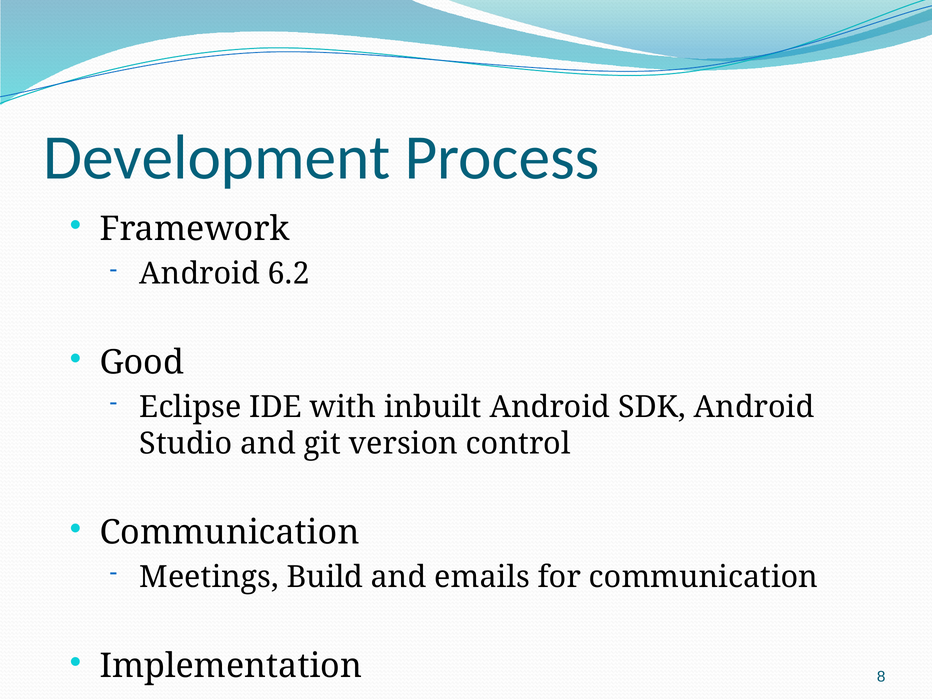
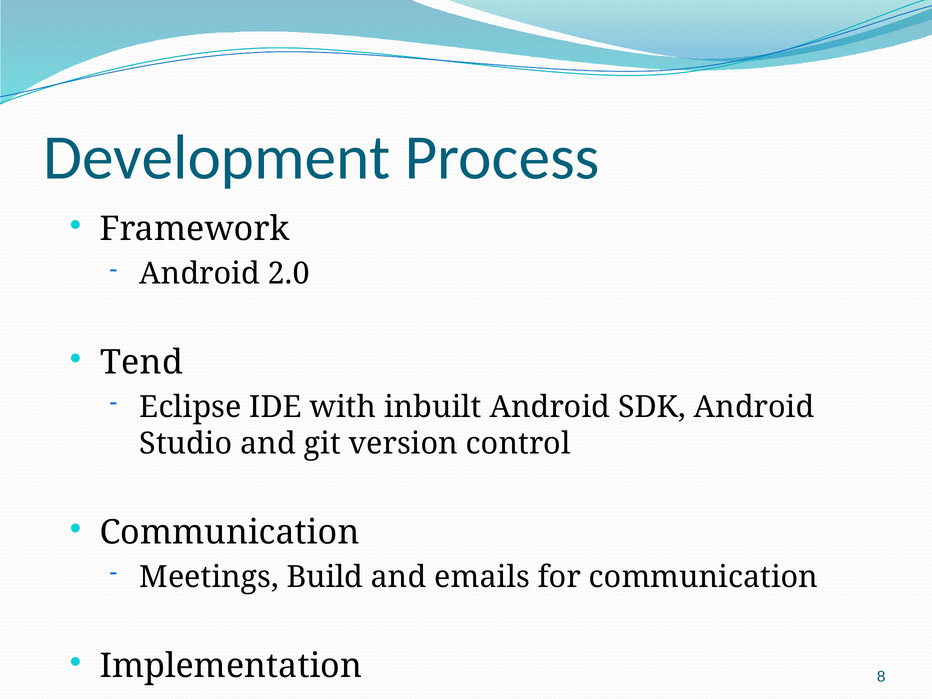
6.2: 6.2 -> 2.0
Good: Good -> Tend
